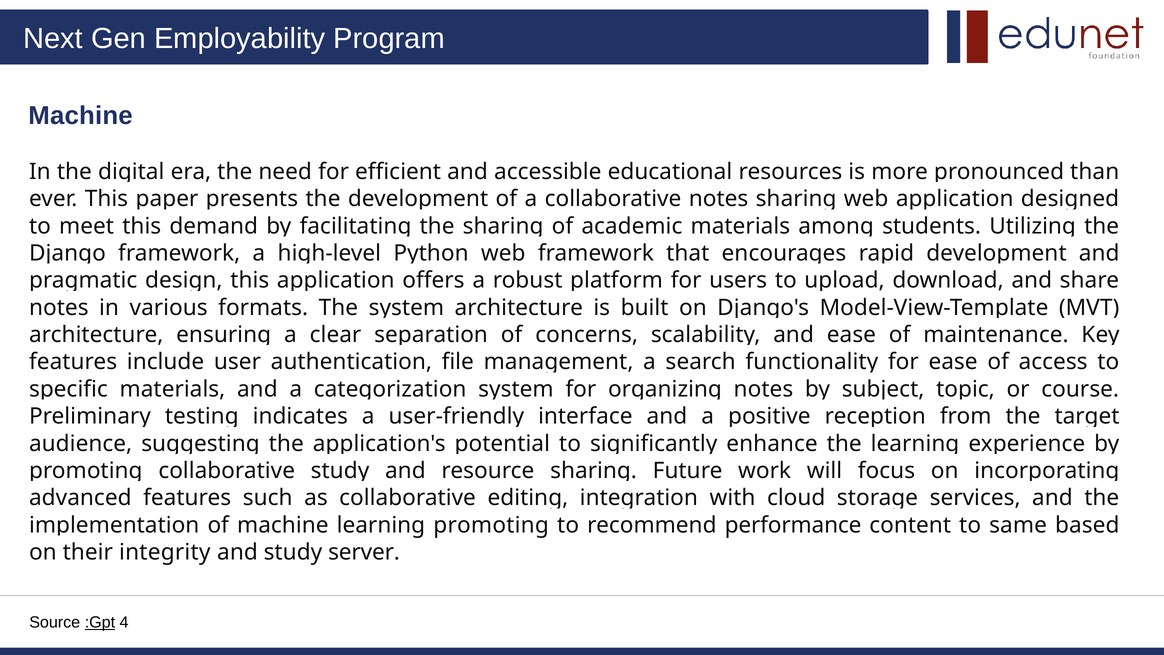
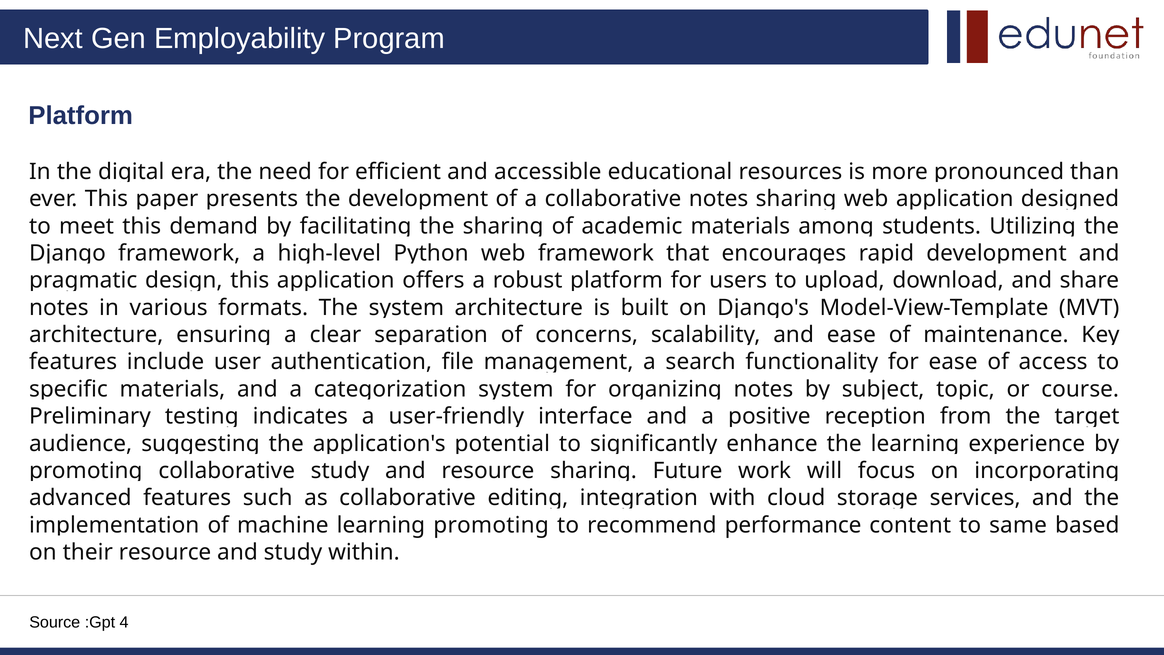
Machine at (81, 116): Machine -> Platform
their integrity: integrity -> resource
server: server -> within
:Gpt underline: present -> none
